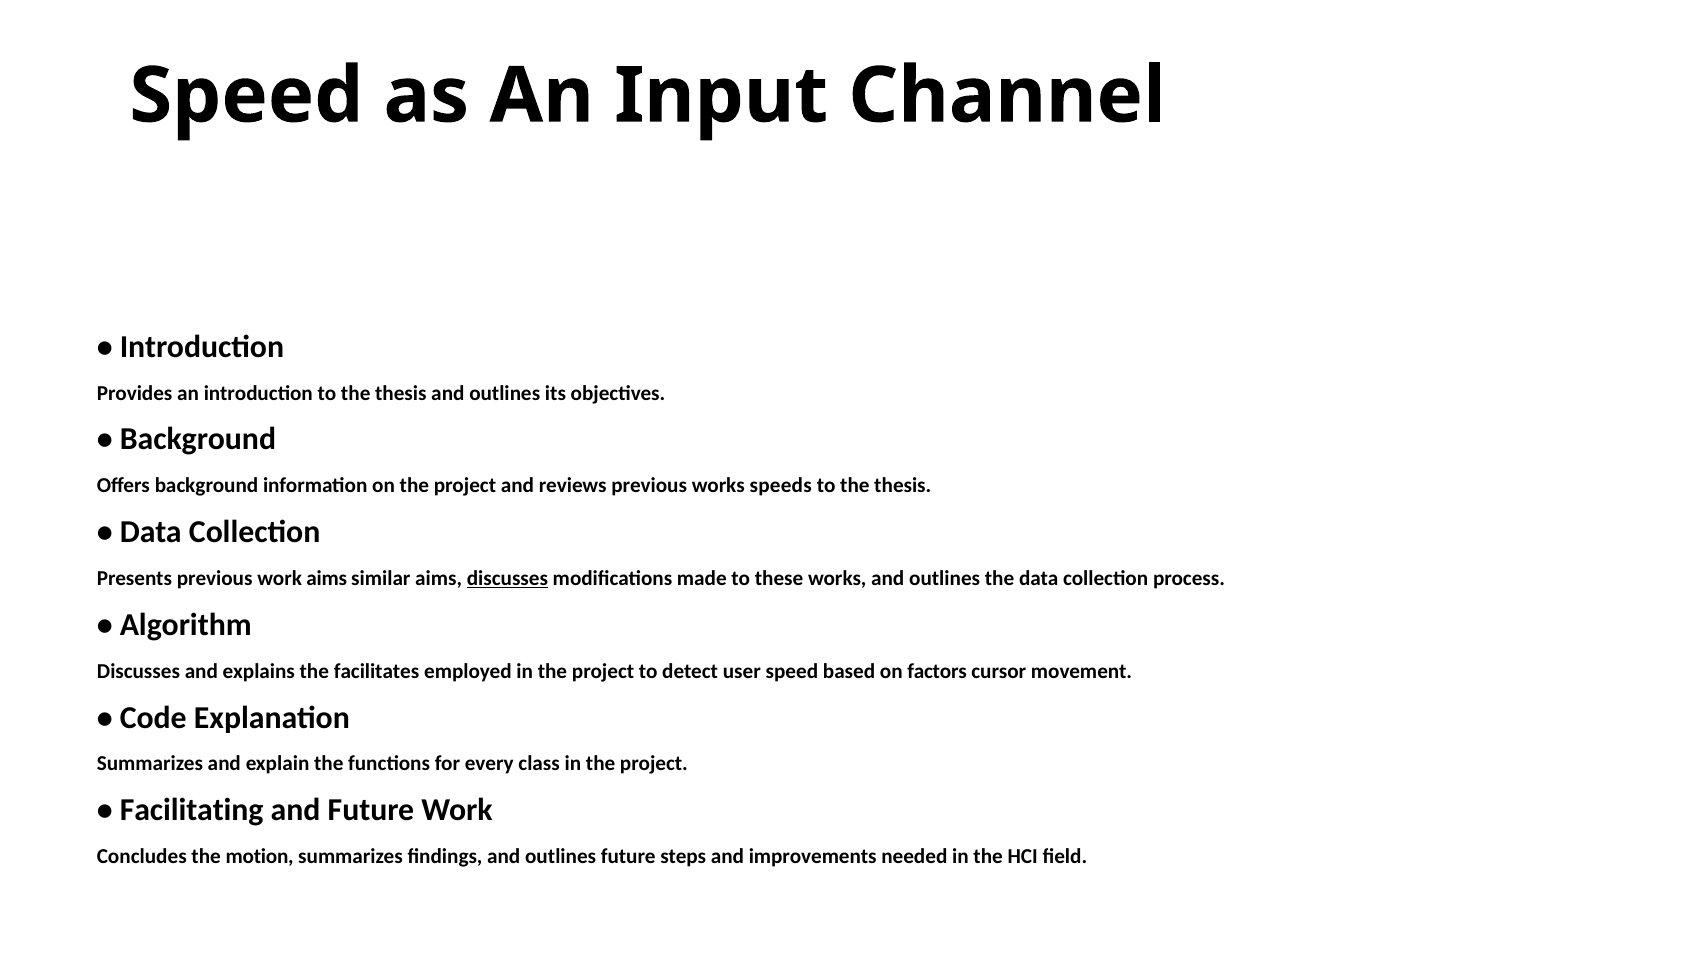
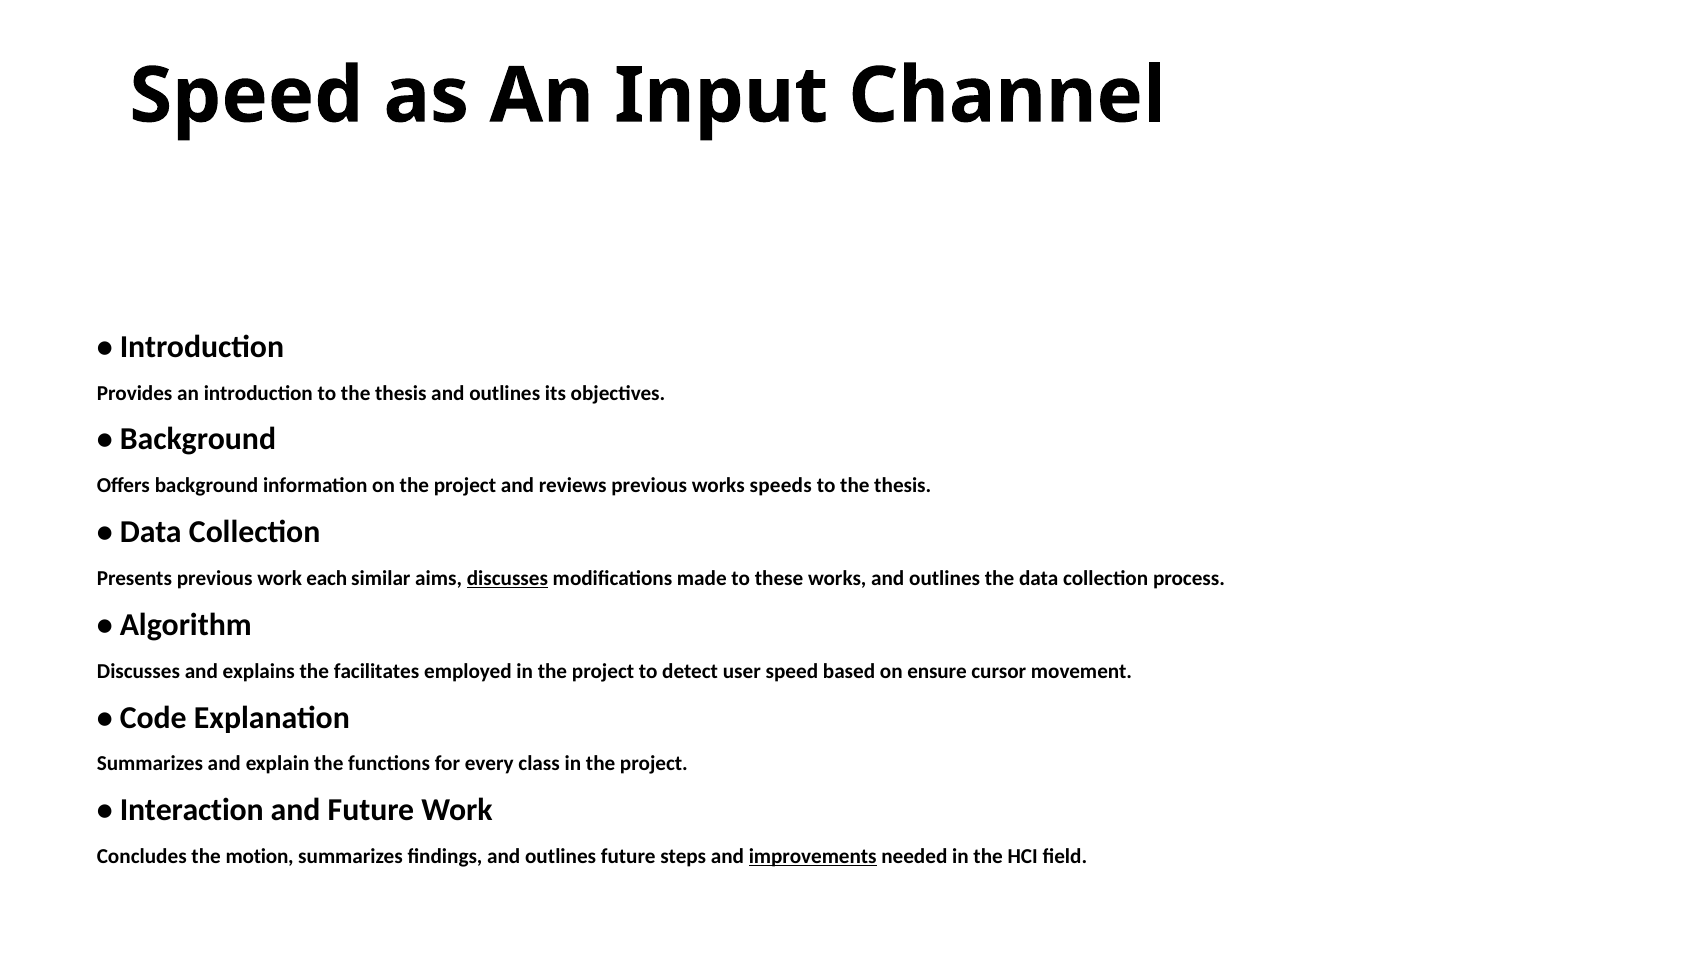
work aims: aims -> each
factors: factors -> ensure
Facilitating: Facilitating -> Interaction
improvements underline: none -> present
